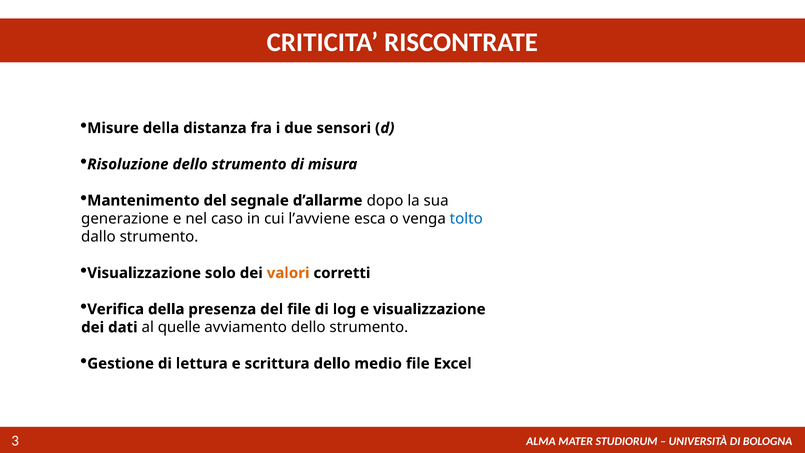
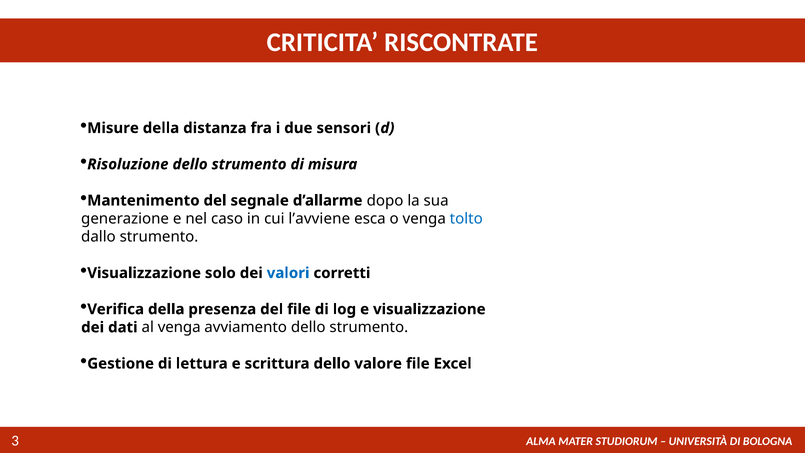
valori colour: orange -> blue
al quelle: quelle -> venga
medio: medio -> valore
